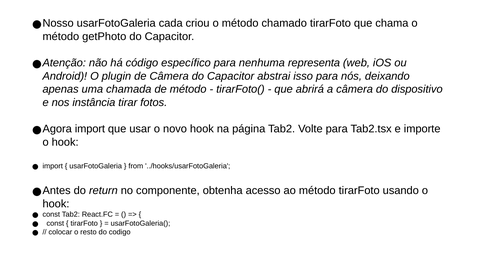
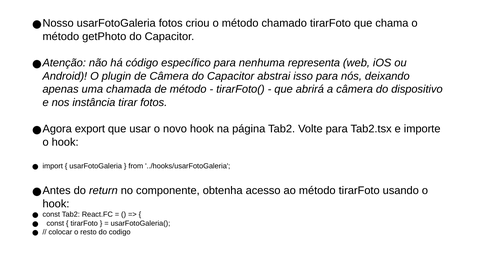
usarFotoGaleria cada: cada -> fotos
import at (90, 129): import -> export
